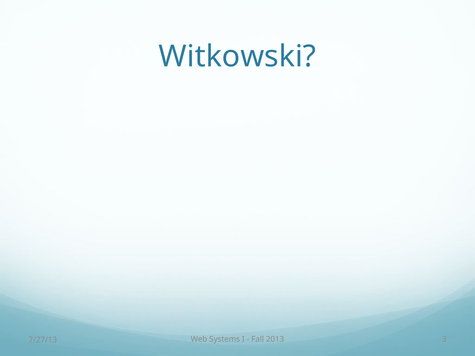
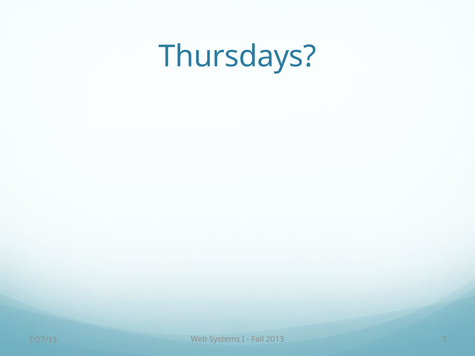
Witkowski: Witkowski -> Thursdays
